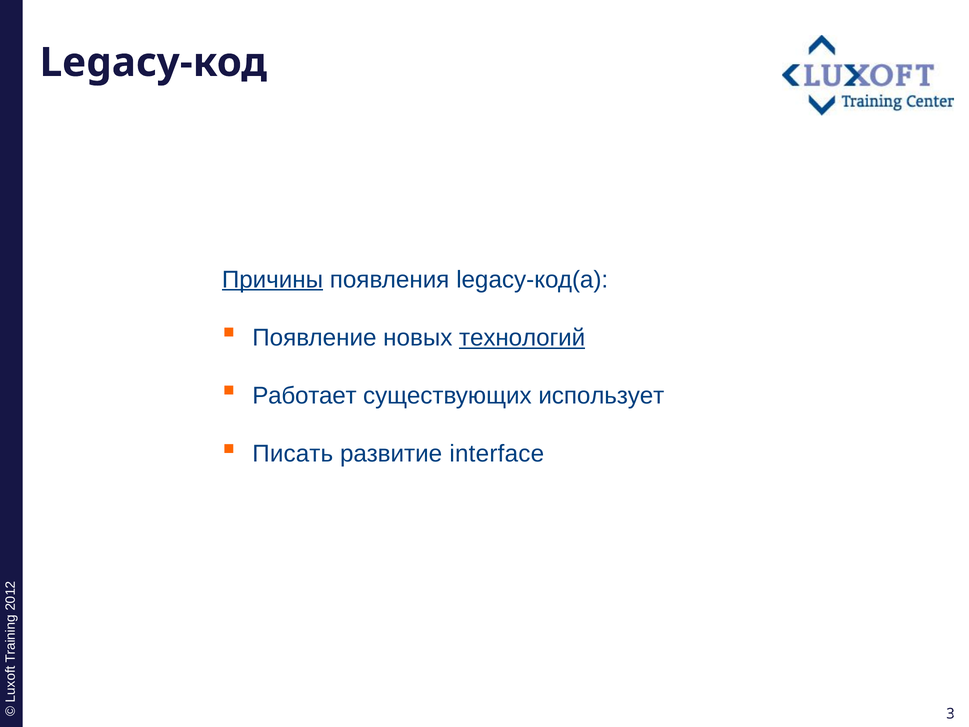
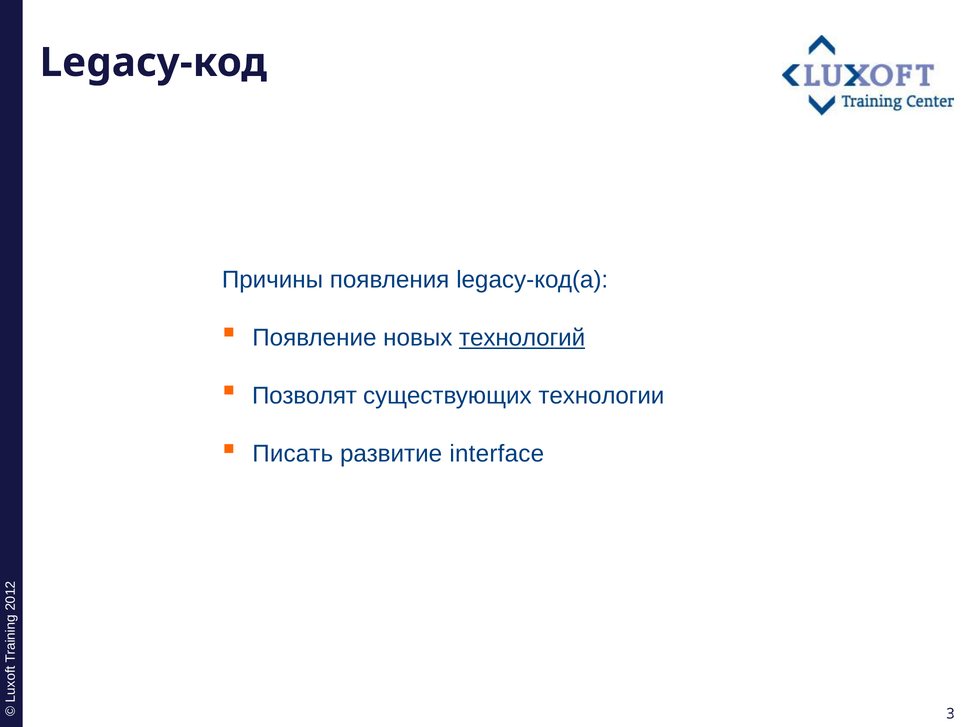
Причины underline: present -> none
Работает: Работает -> Позволят
использует: использует -> технологии
